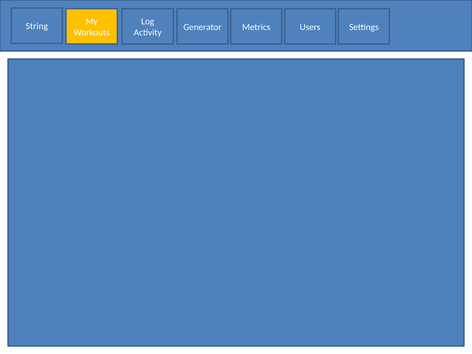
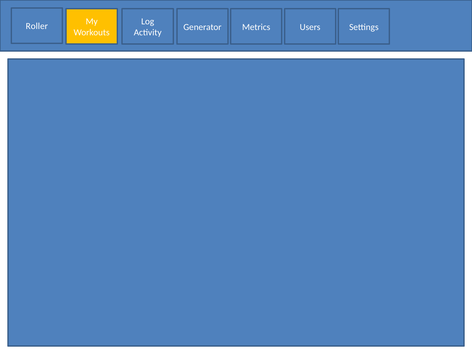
String: String -> Roller
